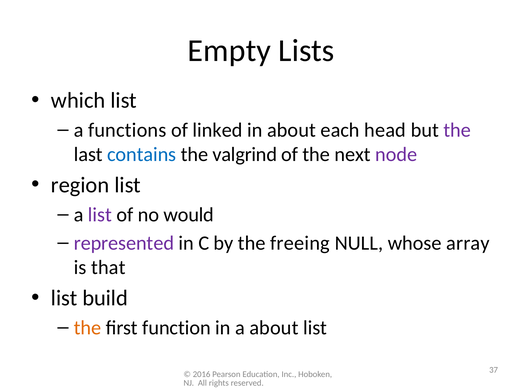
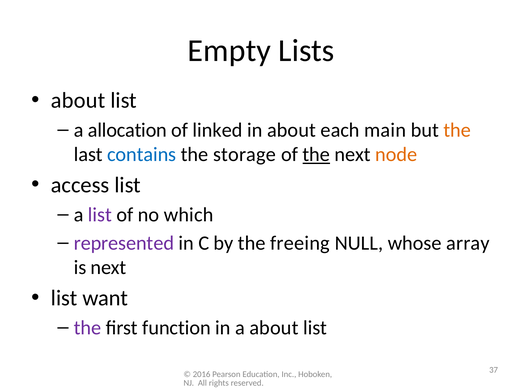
which at (78, 100): which -> about
functions: functions -> allocation
head: head -> main
the at (457, 130) colour: purple -> orange
valgrind: valgrind -> storage
the at (316, 154) underline: none -> present
node colour: purple -> orange
region: region -> access
would: would -> which
is that: that -> next
build: build -> want
the at (87, 327) colour: orange -> purple
